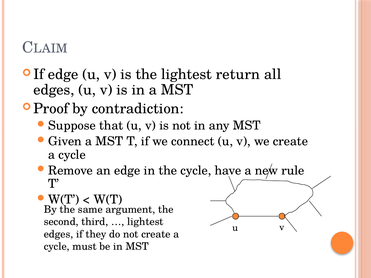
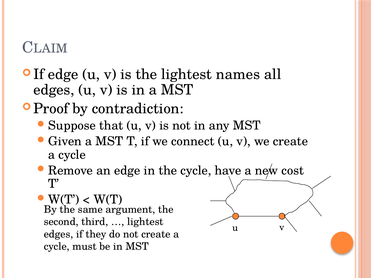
return: return -> names
rule: rule -> cost
